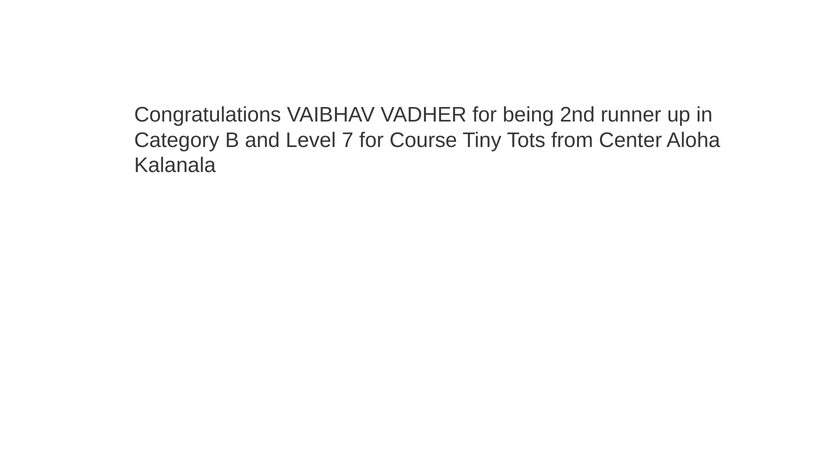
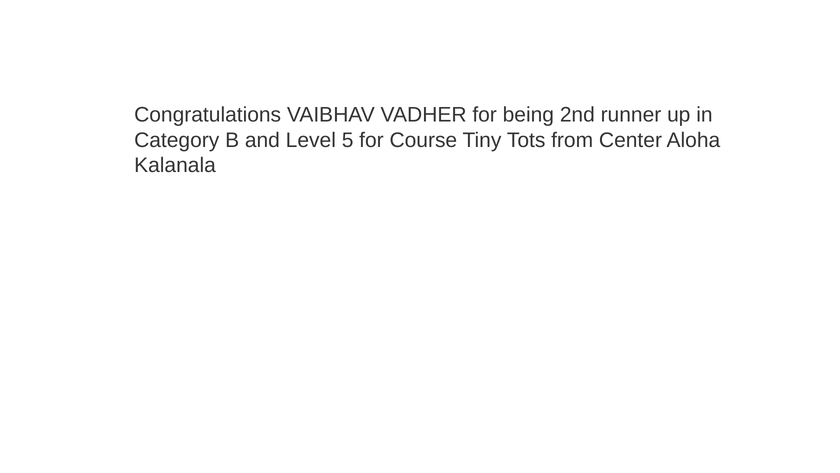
7: 7 -> 5
